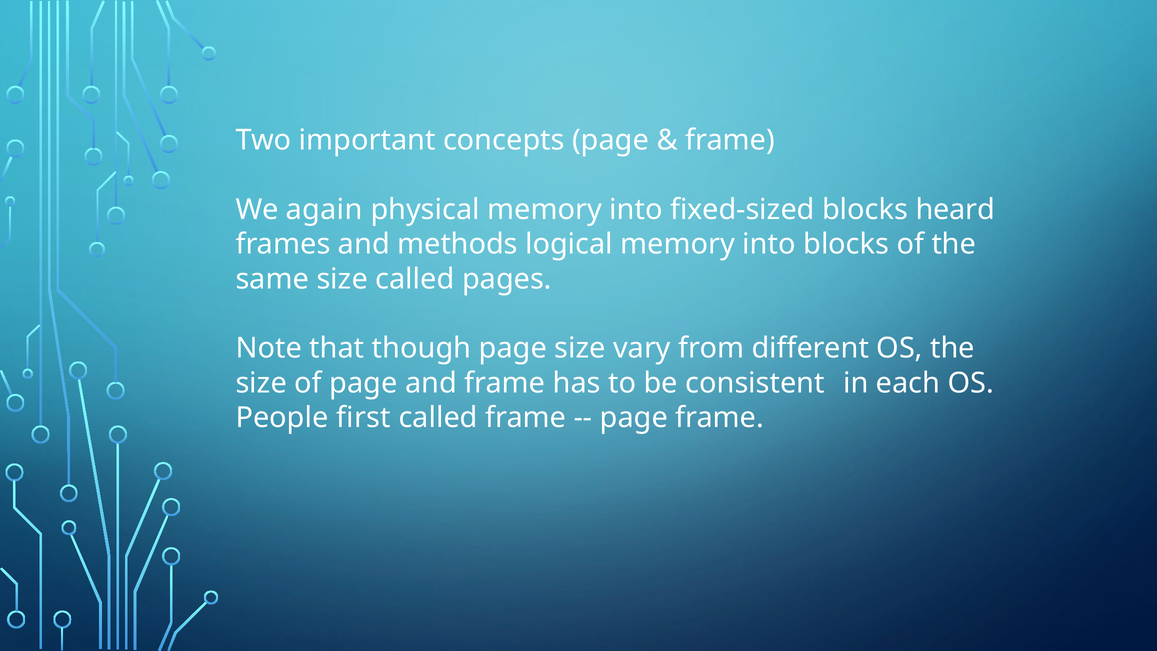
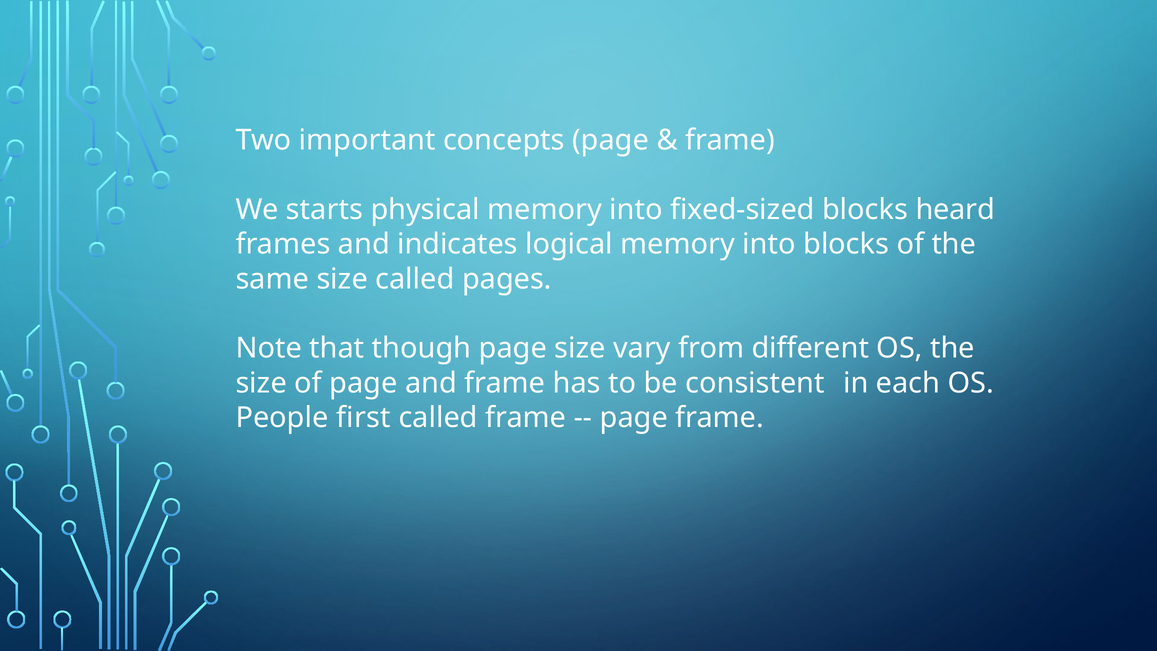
again: again -> starts
methods: methods -> indicates
